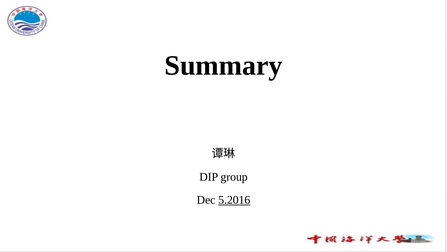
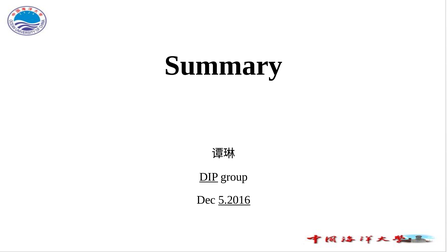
DIP underline: none -> present
